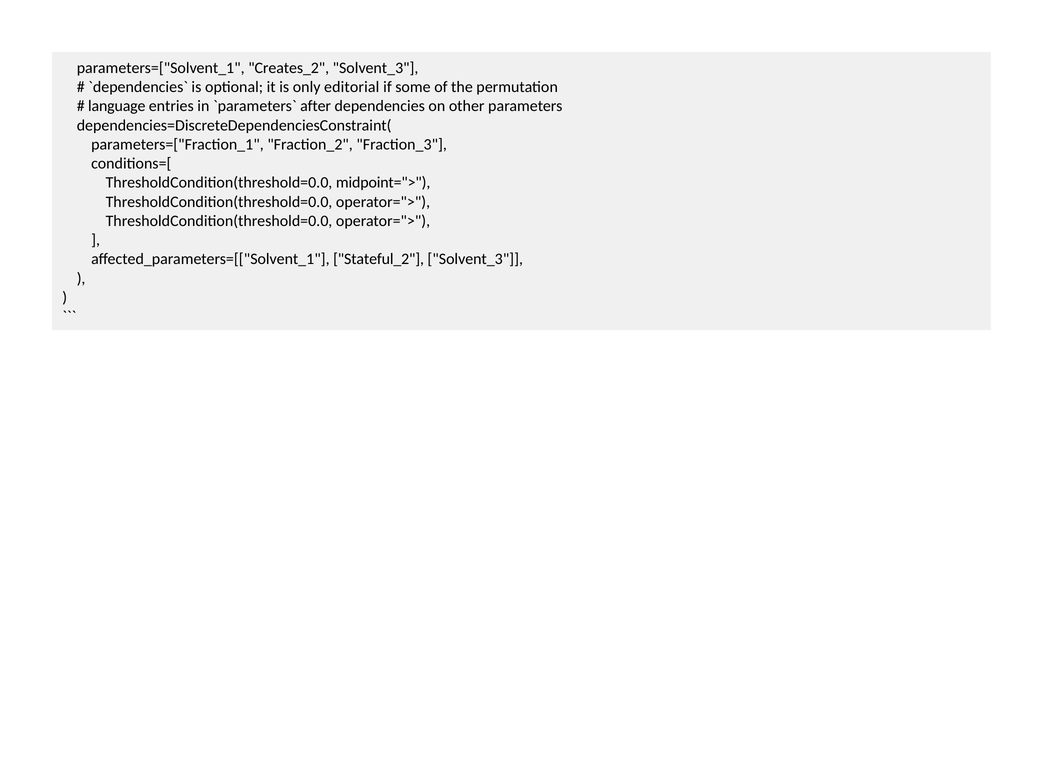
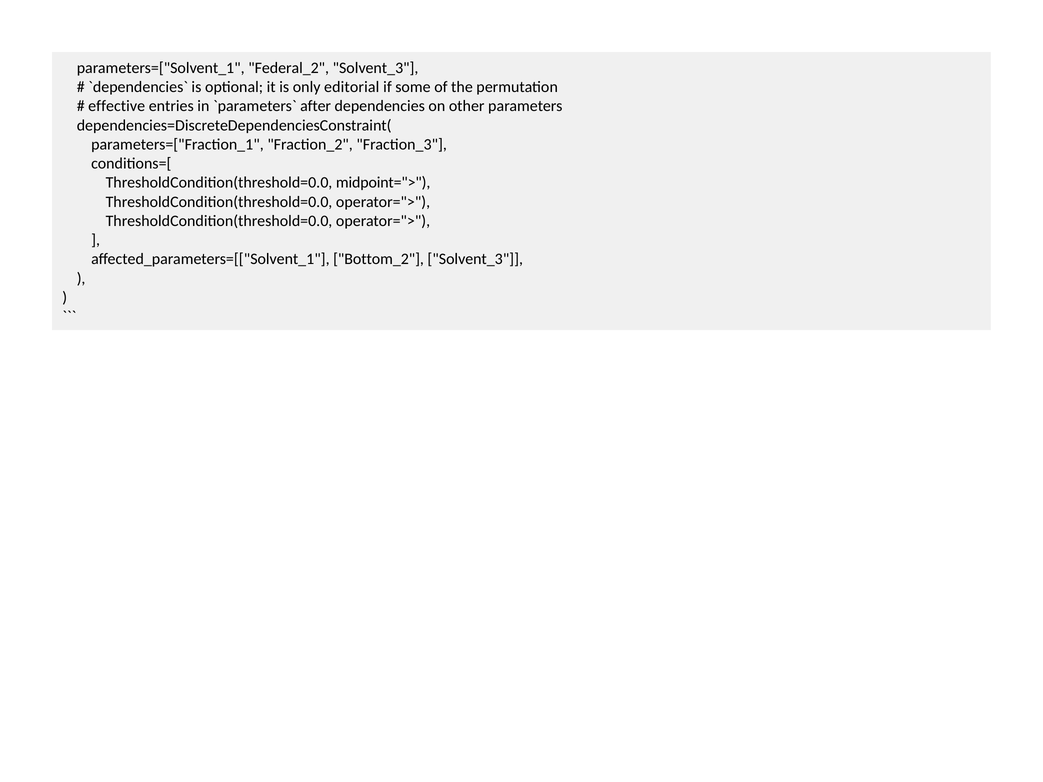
Creates_2: Creates_2 -> Federal_2
language: language -> effective
Stateful_2: Stateful_2 -> Bottom_2
